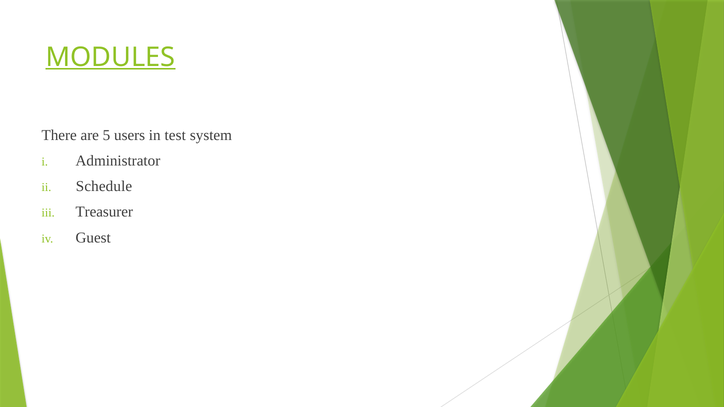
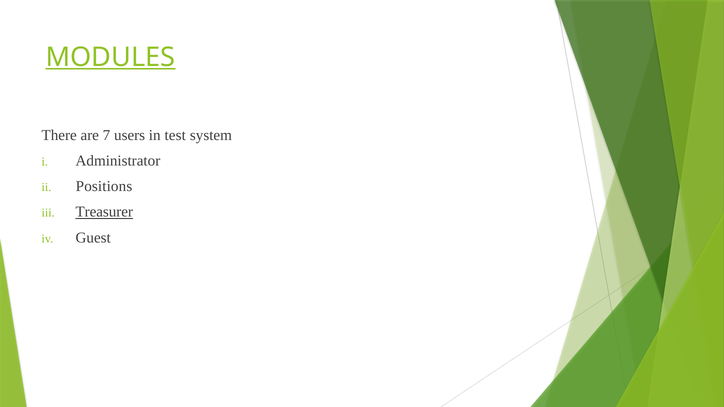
5: 5 -> 7
Schedule: Schedule -> Positions
Treasurer underline: none -> present
